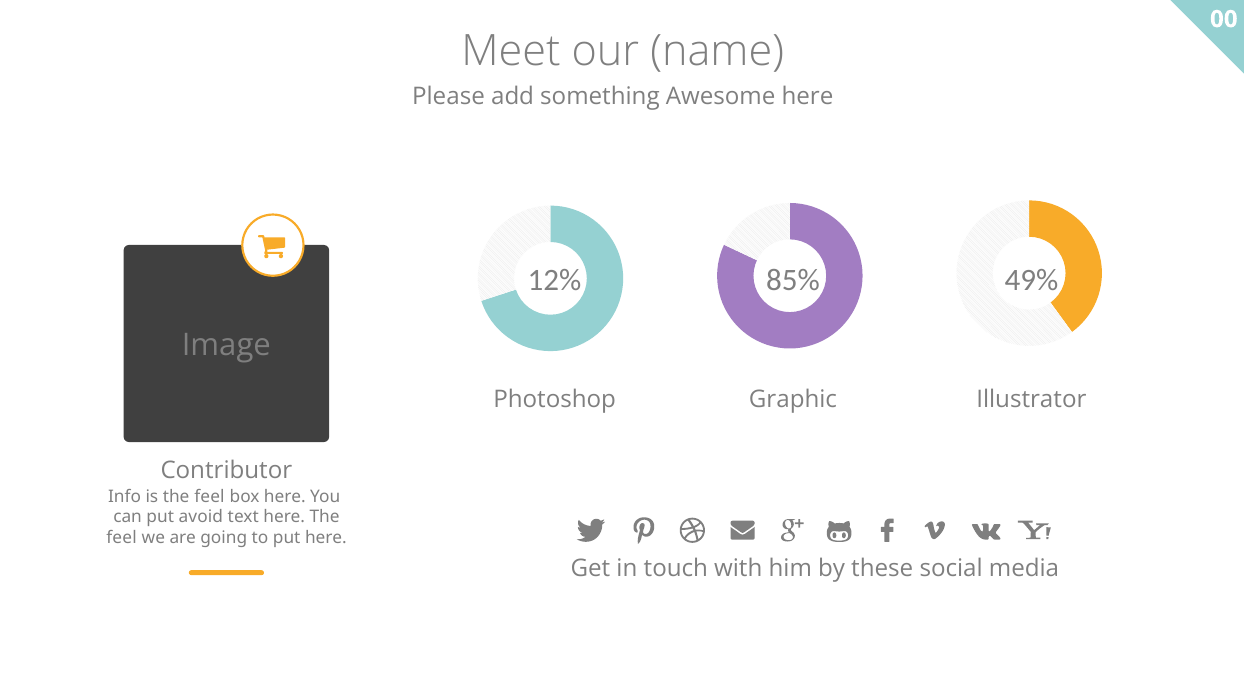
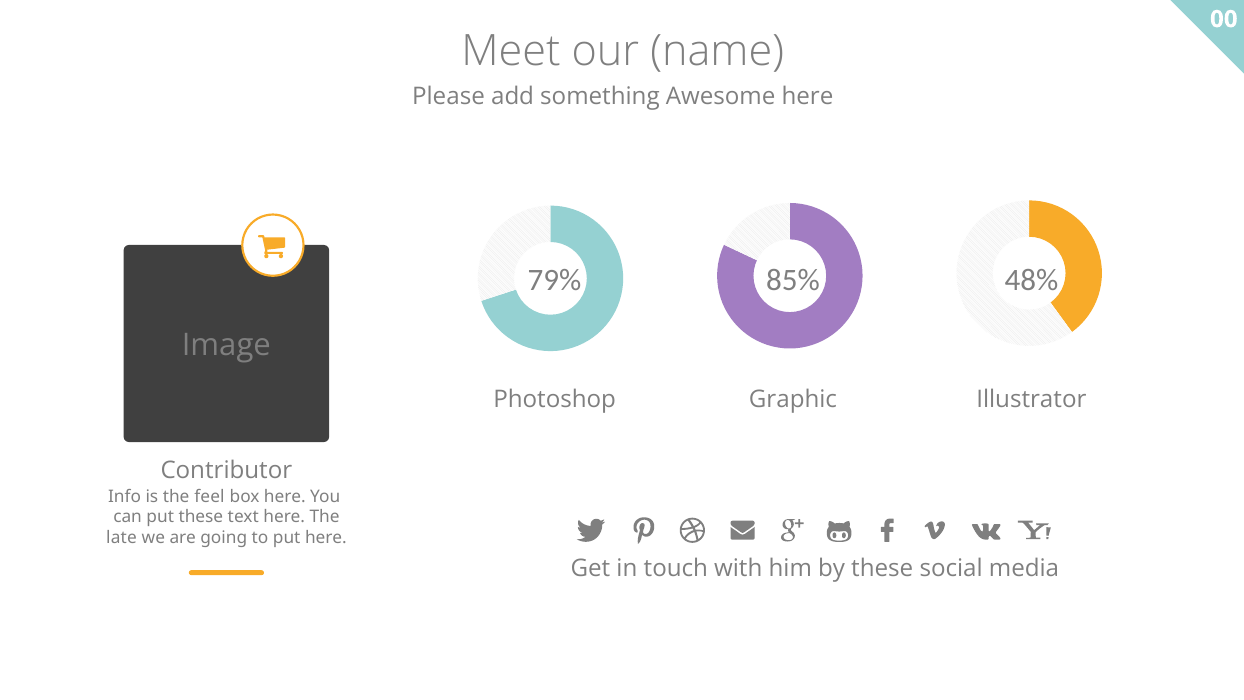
12%: 12% -> 79%
49%: 49% -> 48%
put avoid: avoid -> these
feel at (122, 538): feel -> late
